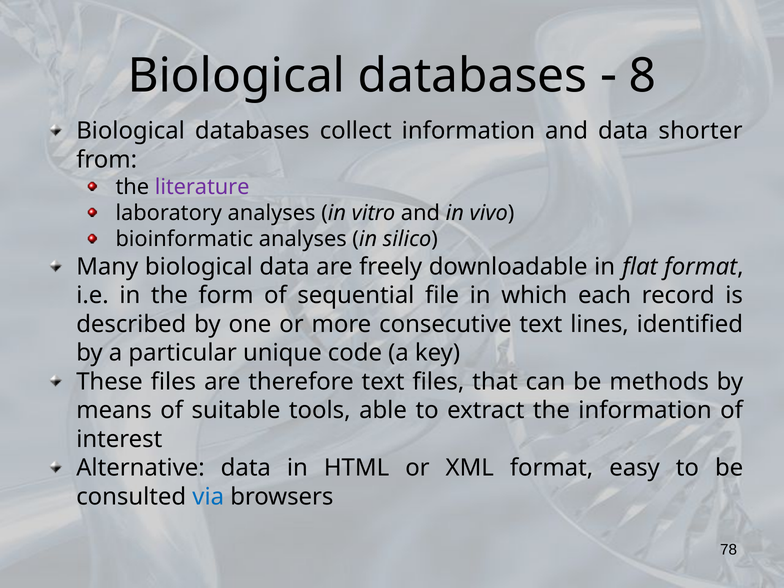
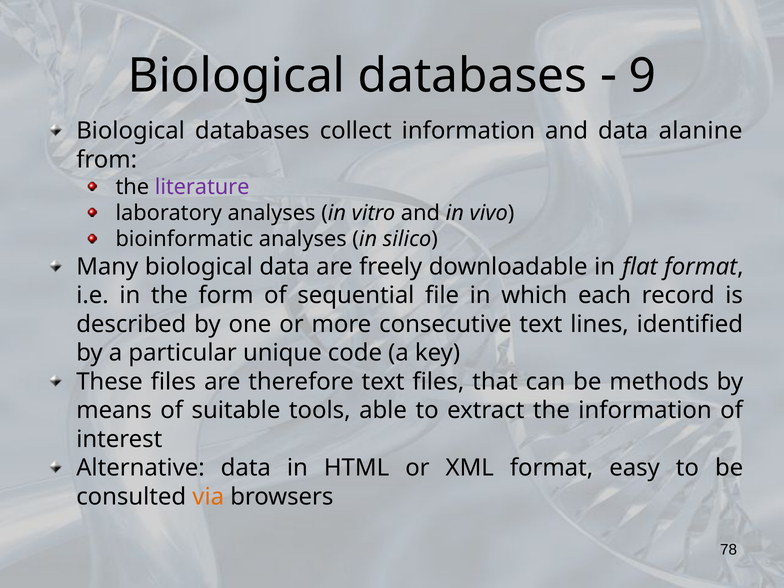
8: 8 -> 9
shorter: shorter -> alanine
via colour: blue -> orange
